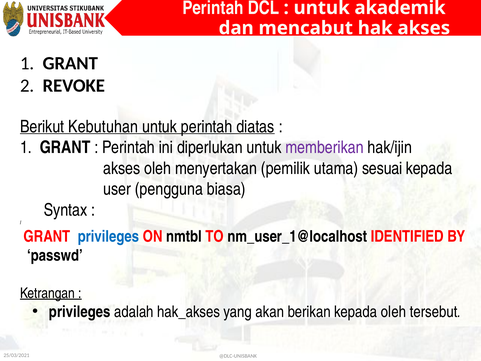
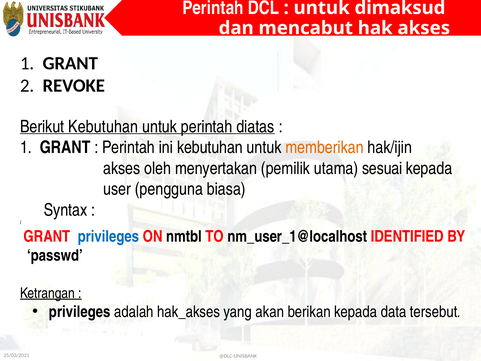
akademik: akademik -> dimaksud
ini diperlukan: diperlukan -> kebutuhan
memberikan colour: purple -> orange
kepada oleh: oleh -> data
